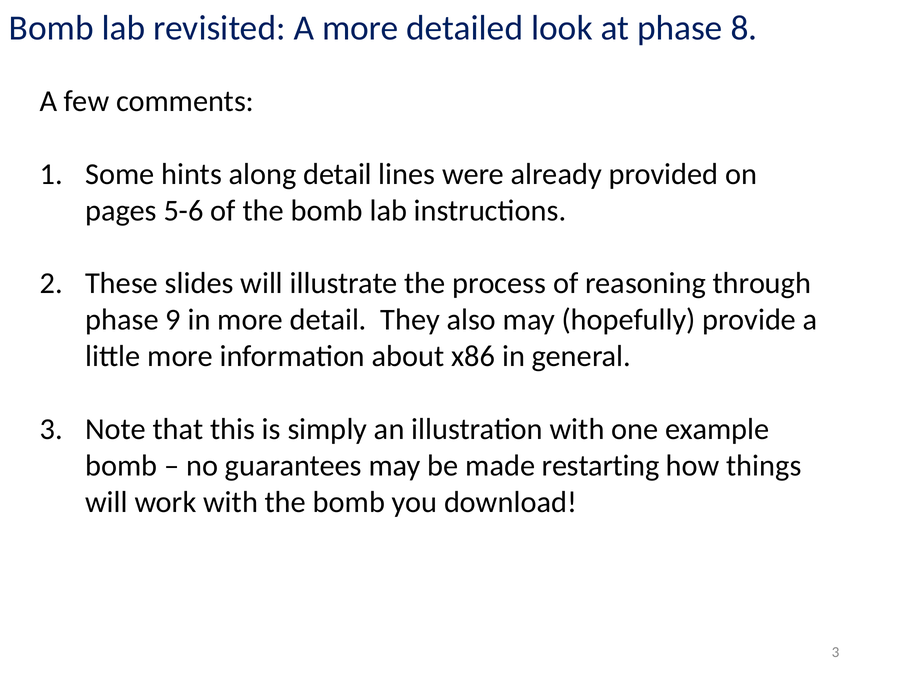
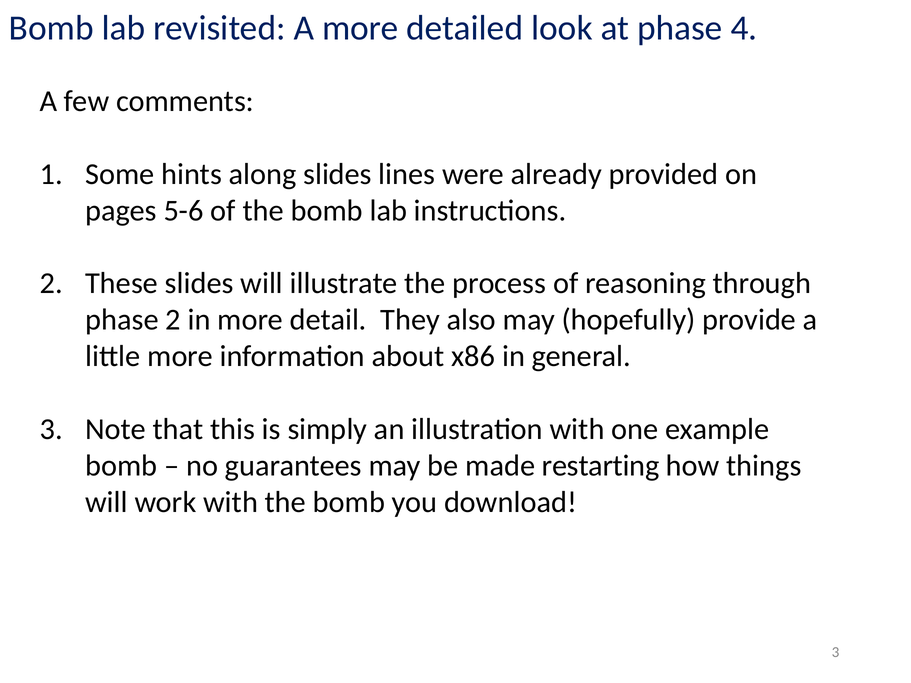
8: 8 -> 4
along detail: detail -> slides
phase 9: 9 -> 2
